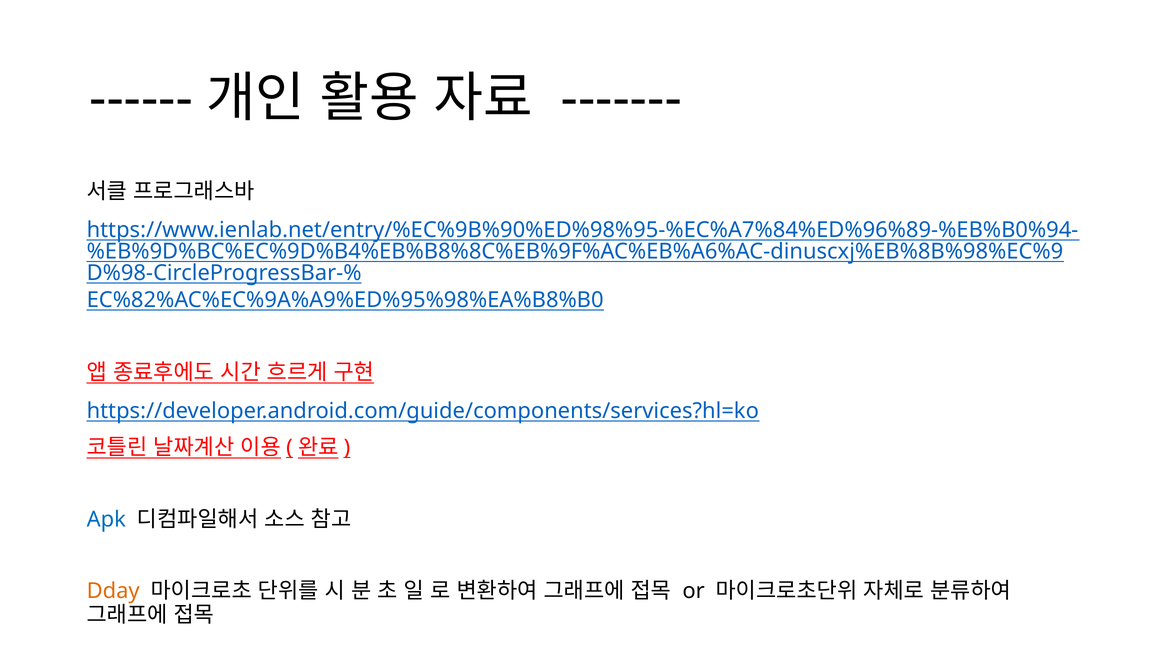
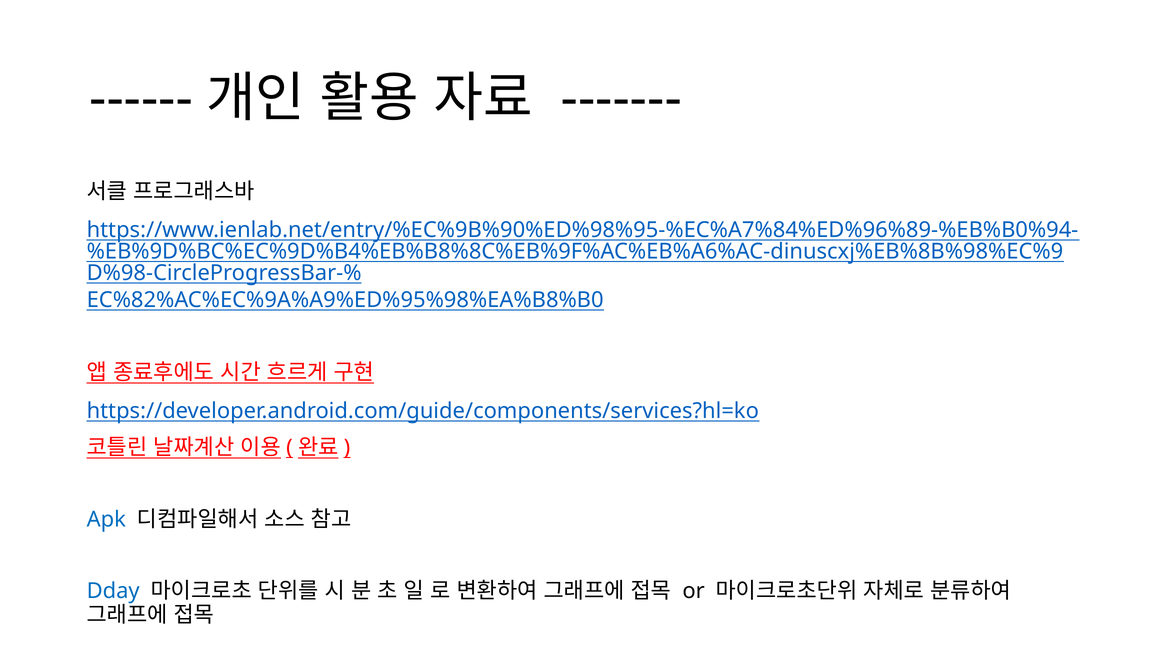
Dday colour: orange -> blue
